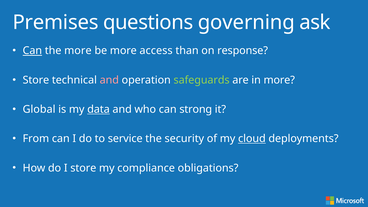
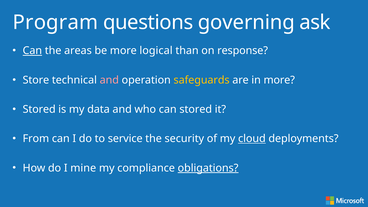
Premises: Premises -> Program
the more: more -> areas
access: access -> logical
safeguards colour: light green -> yellow
Global at (39, 109): Global -> Stored
data underline: present -> none
can strong: strong -> stored
I store: store -> mine
obligations underline: none -> present
